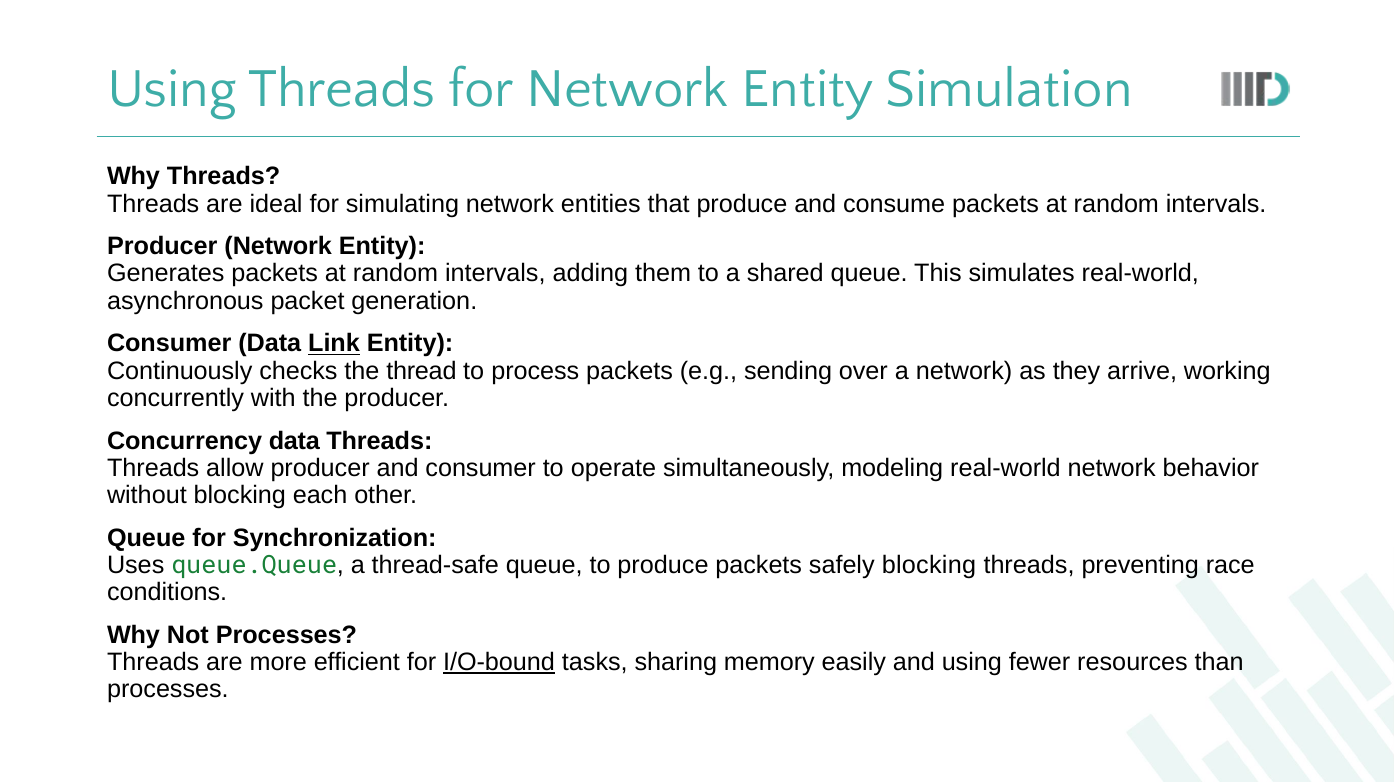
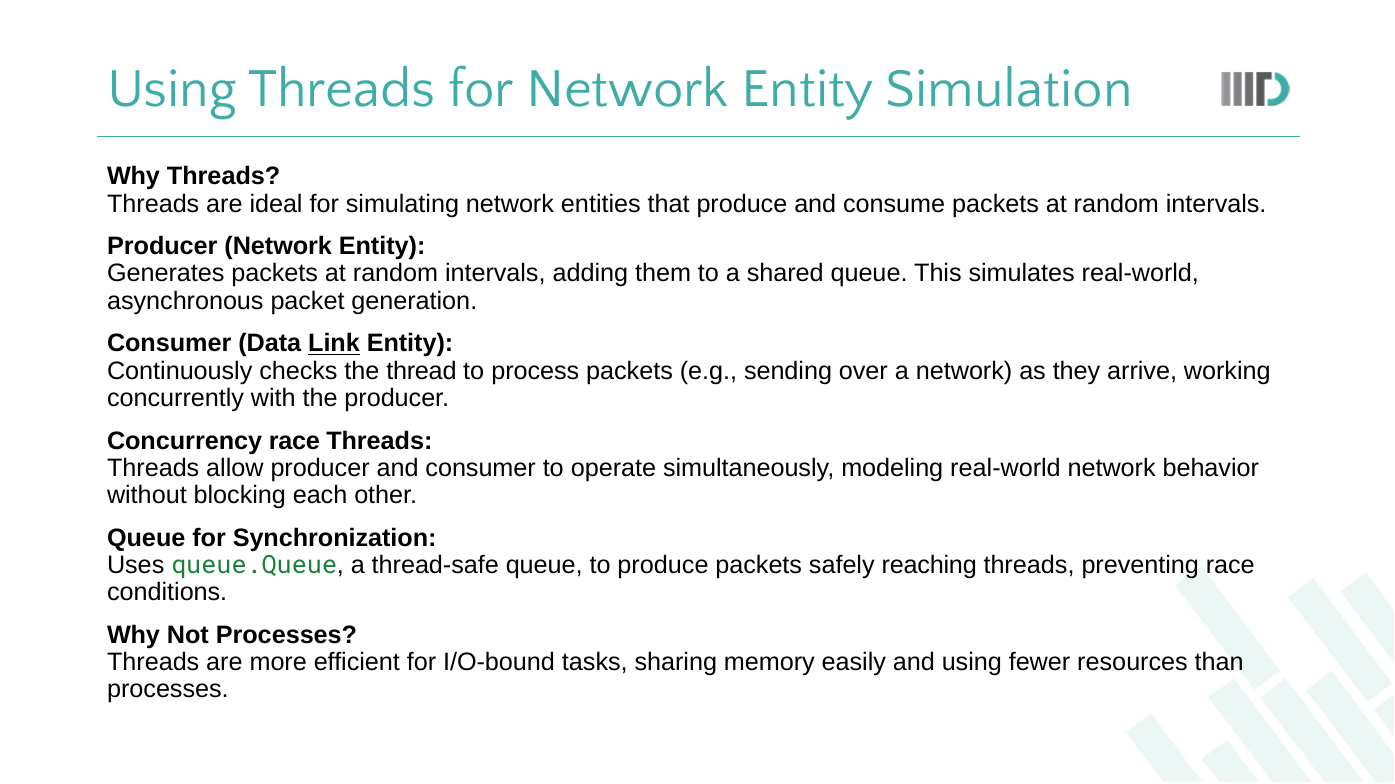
Concurrency data: data -> race
safely blocking: blocking -> reaching
I/O-bound underline: present -> none
